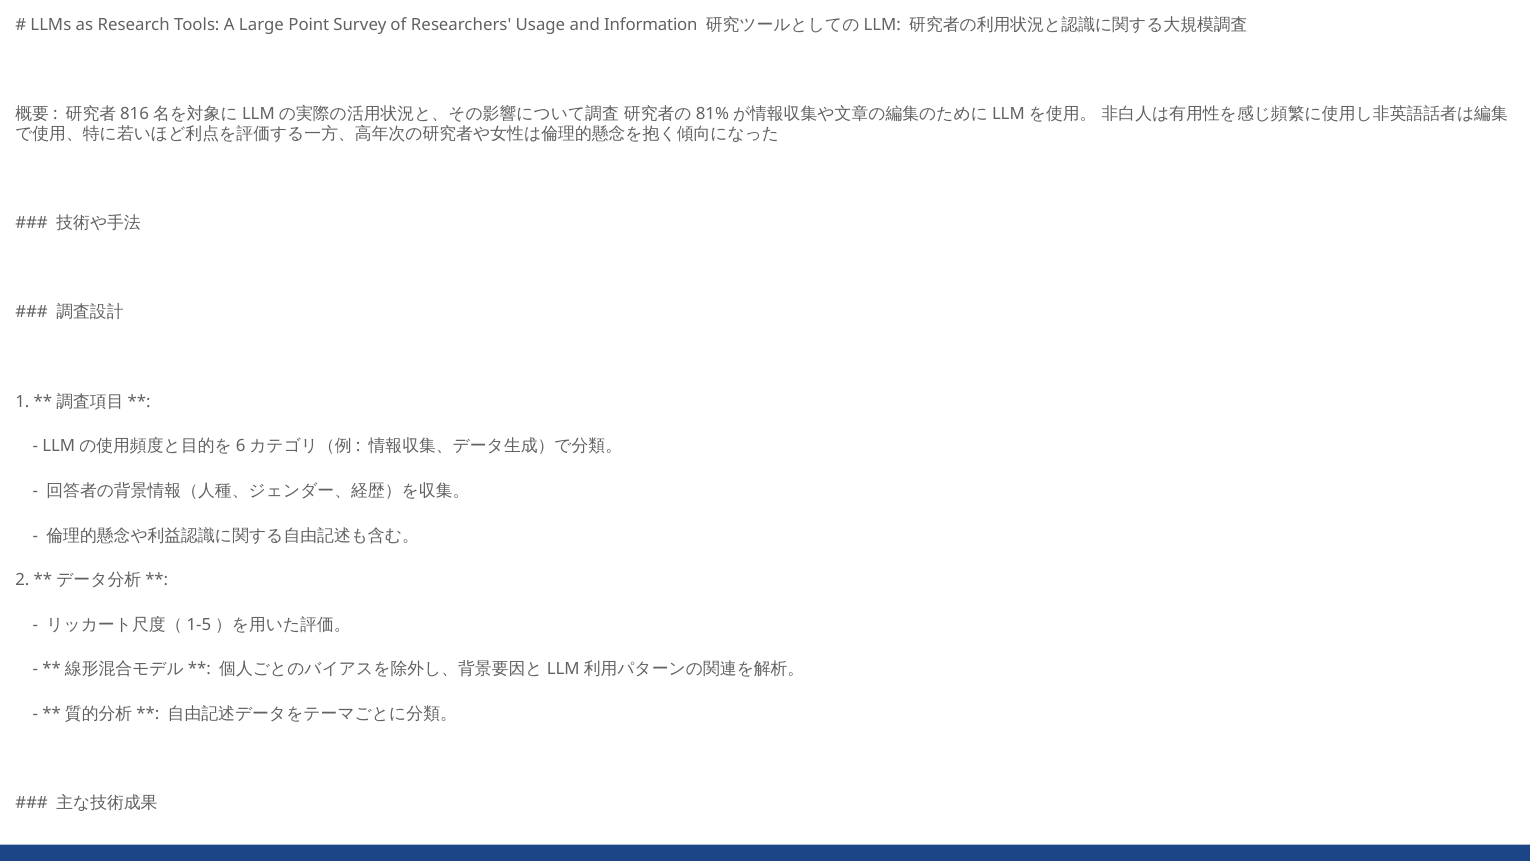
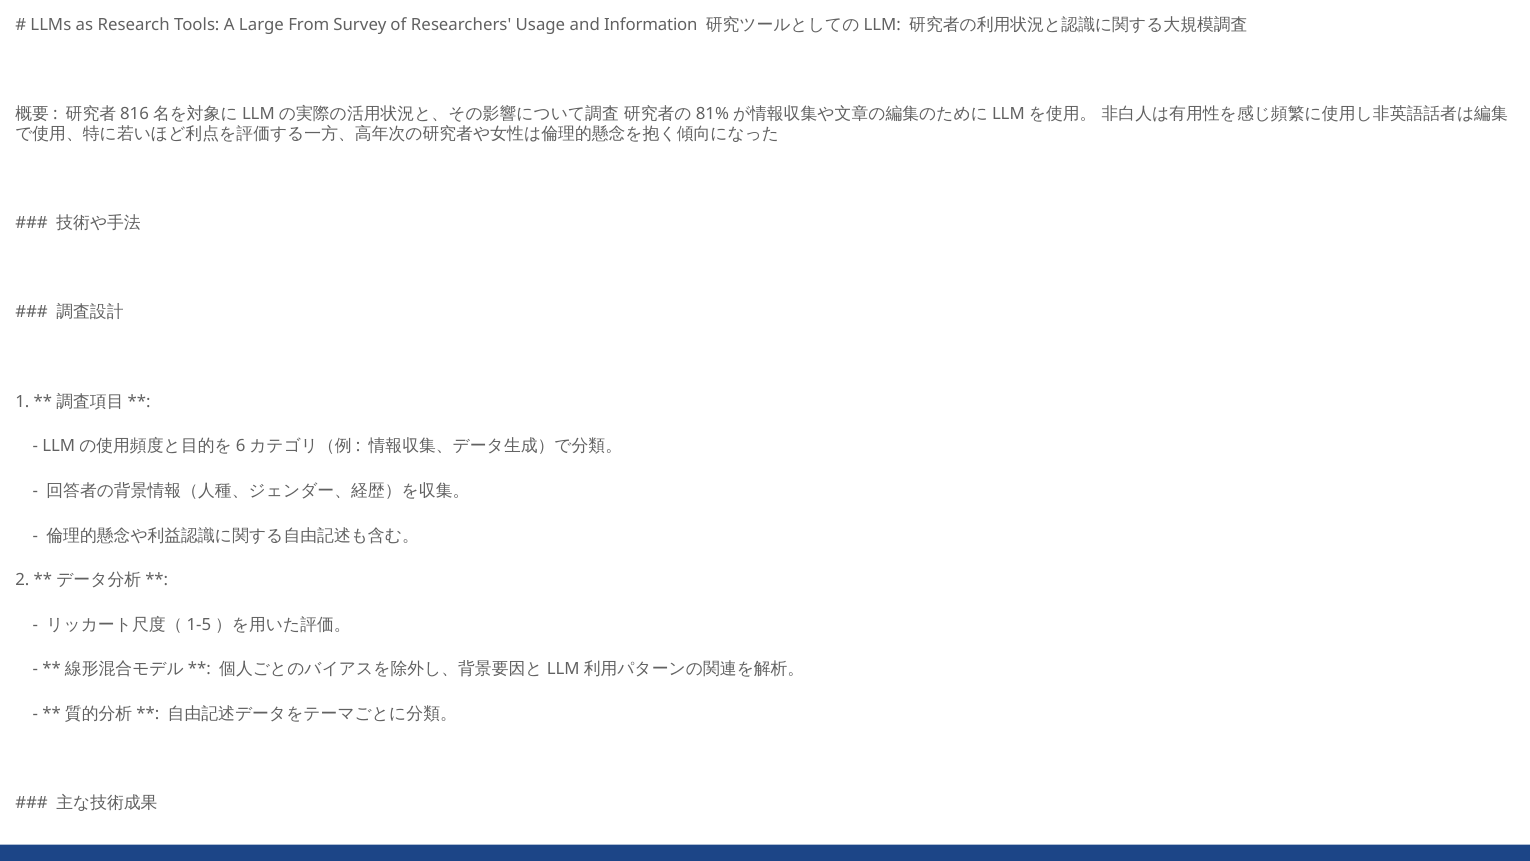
Point: Point -> From
